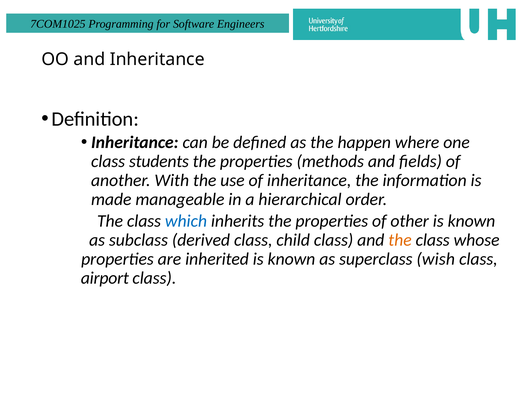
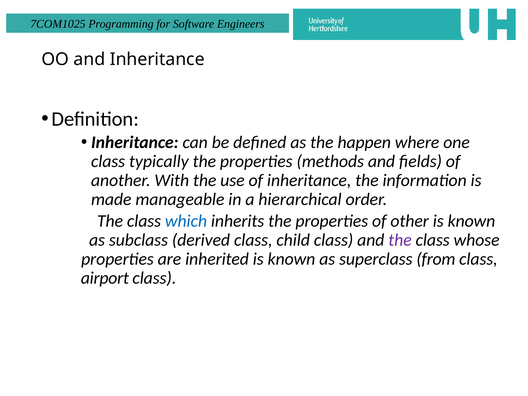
students: students -> typically
the at (400, 240) colour: orange -> purple
wish: wish -> from
